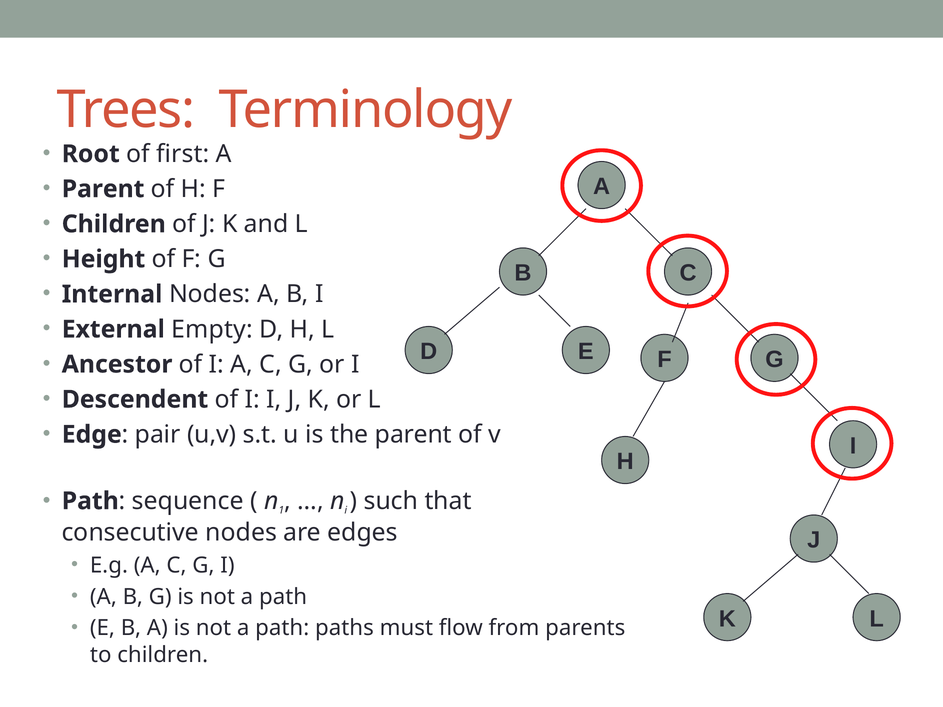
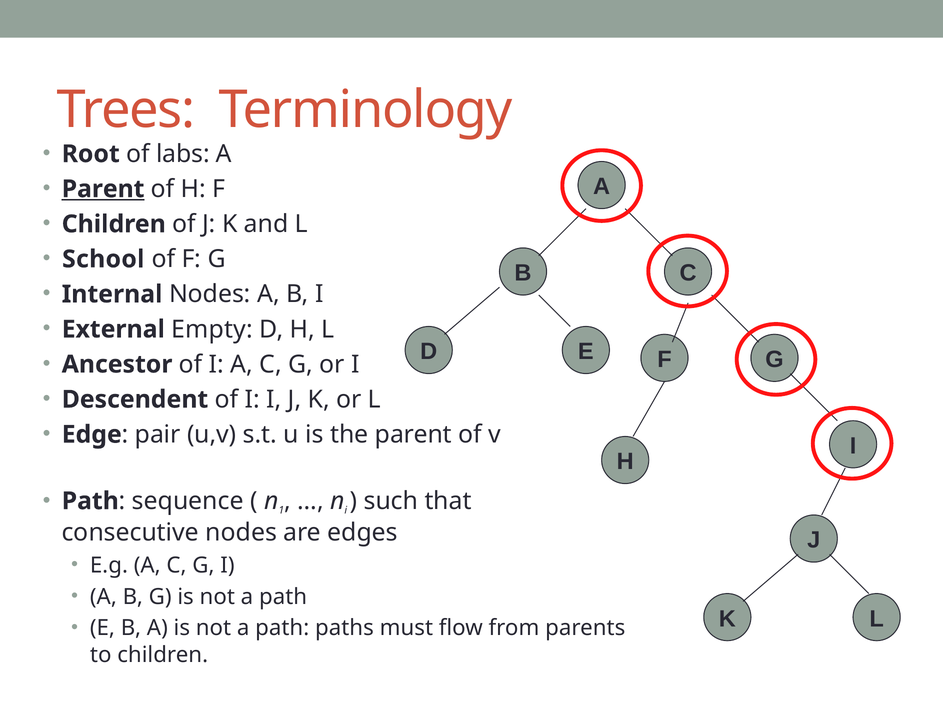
first: first -> labs
Parent at (103, 189) underline: none -> present
Height: Height -> School
